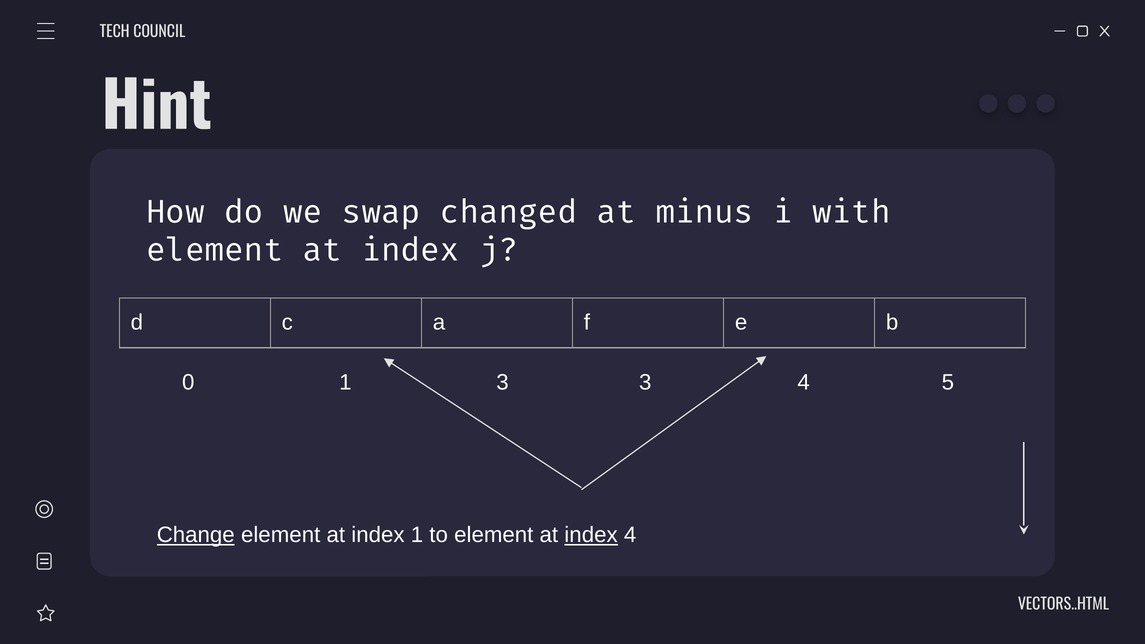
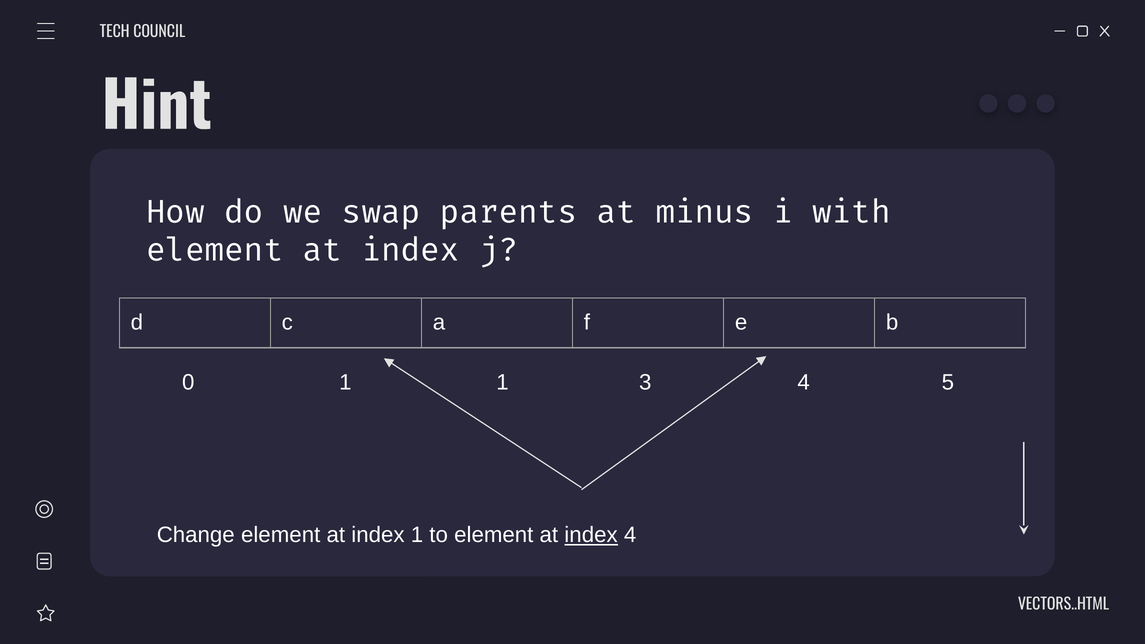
changed: changed -> parents
0 3: 3 -> 1
Change underline: present -> none
